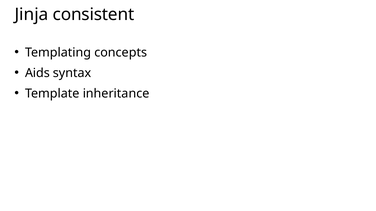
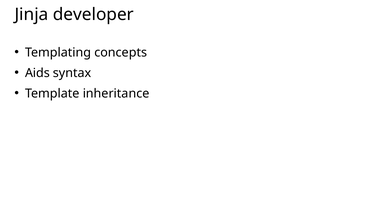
consistent: consistent -> developer
